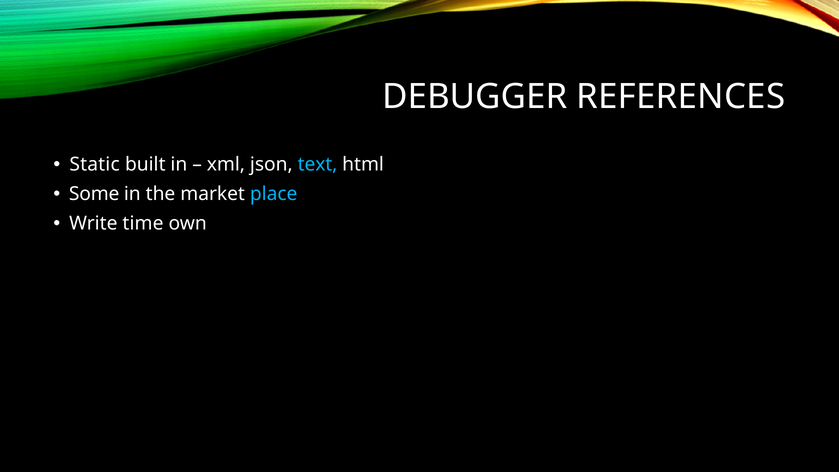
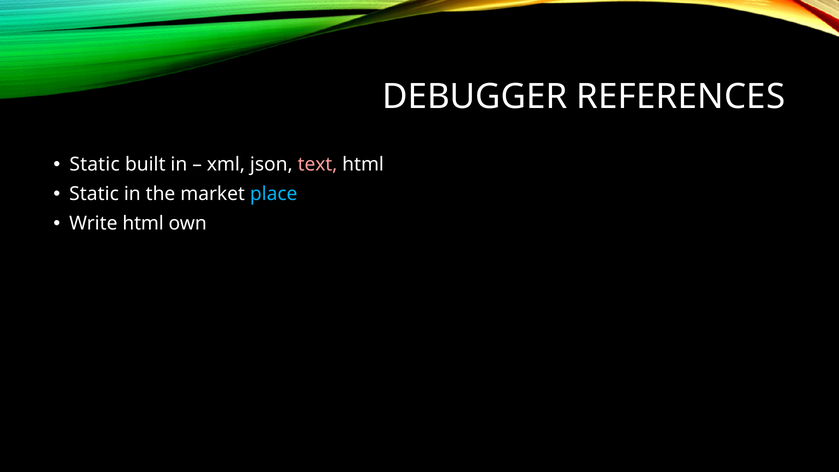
text colour: light blue -> pink
Some at (94, 194): Some -> Static
Write time: time -> html
